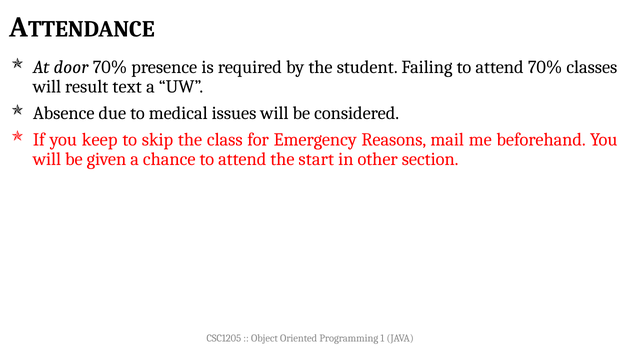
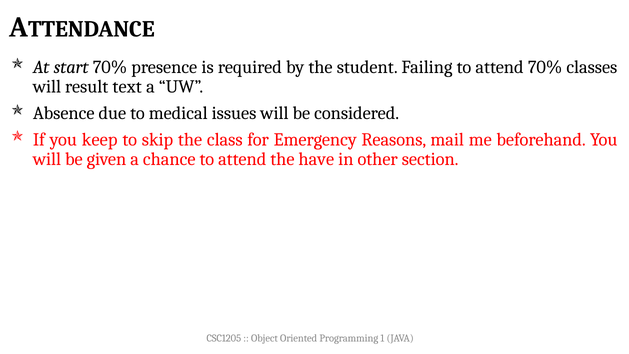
door: door -> start
start: start -> have
